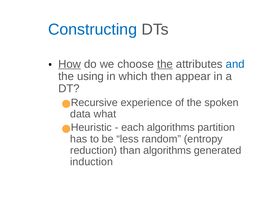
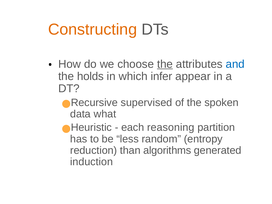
Constructing colour: blue -> orange
How underline: present -> none
using: using -> holds
then: then -> infer
experience: experience -> supervised
each algorithms: algorithms -> reasoning
